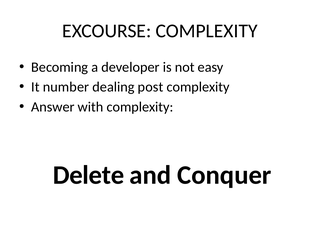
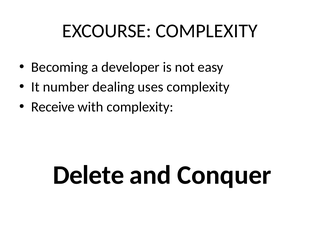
post: post -> uses
Answer: Answer -> Receive
